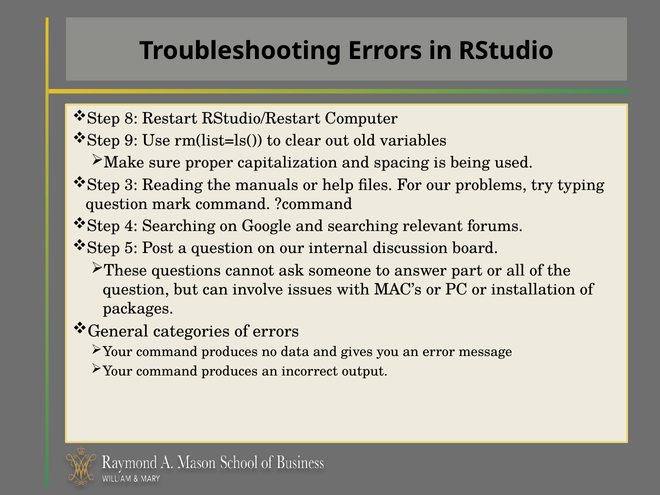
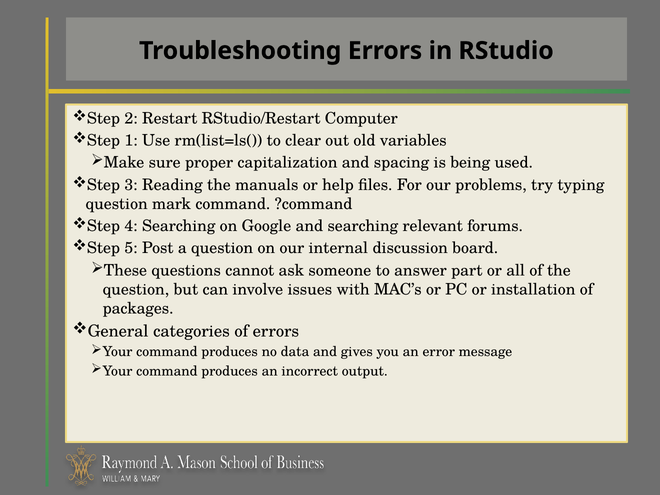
8: 8 -> 2
9: 9 -> 1
